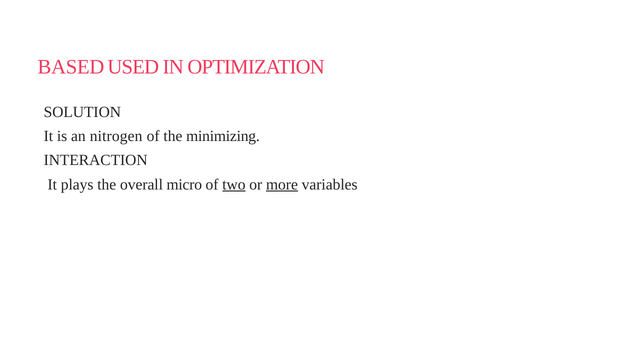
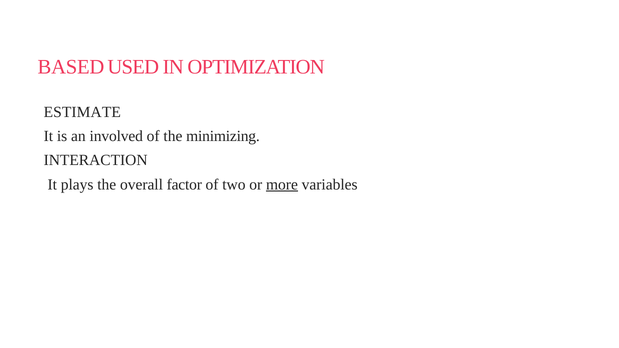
SOLUTION: SOLUTION -> ESTIMATE
nitrogen: nitrogen -> involved
micro: micro -> factor
two underline: present -> none
